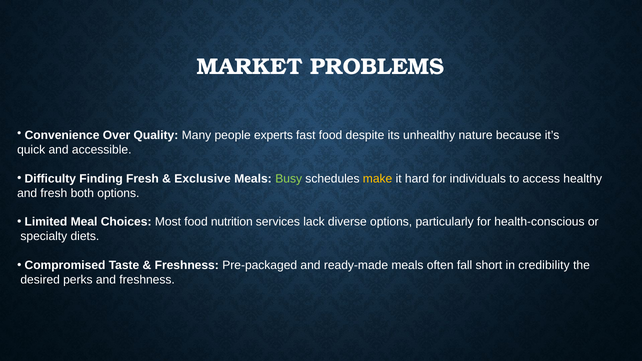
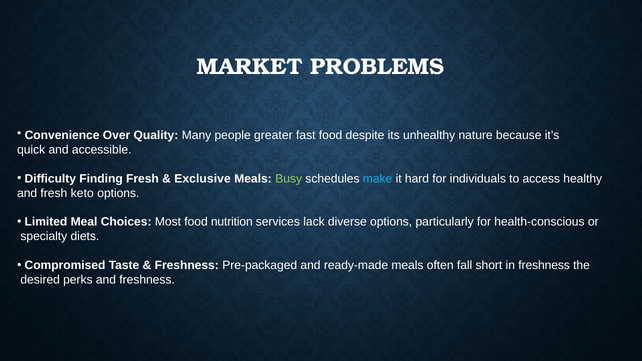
experts: experts -> greater
make colour: yellow -> light blue
both: both -> keto
in credibility: credibility -> freshness
